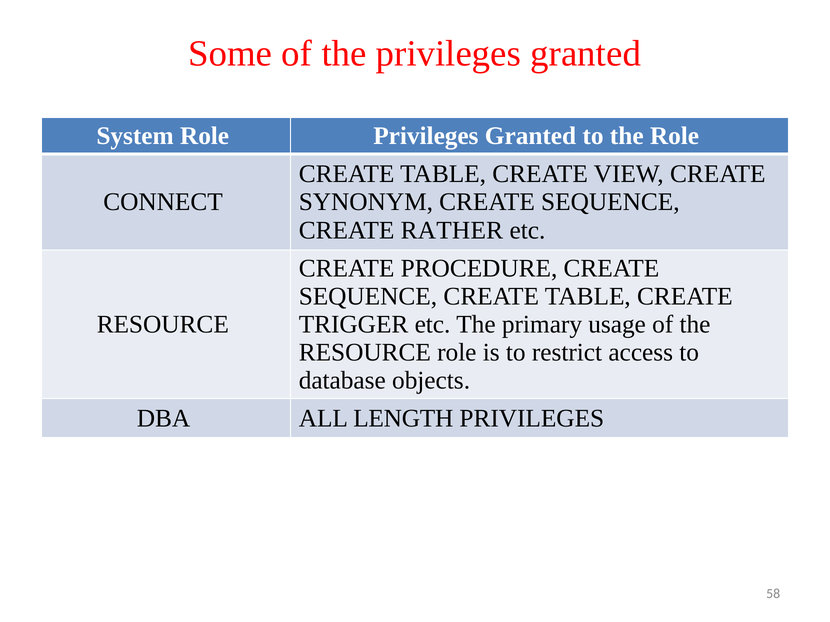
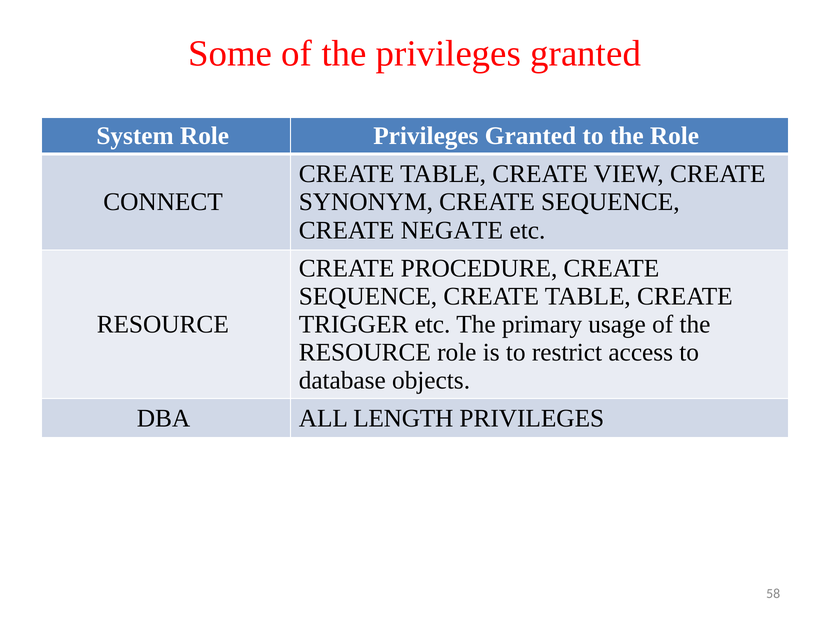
RATHER: RATHER -> NEGATE
